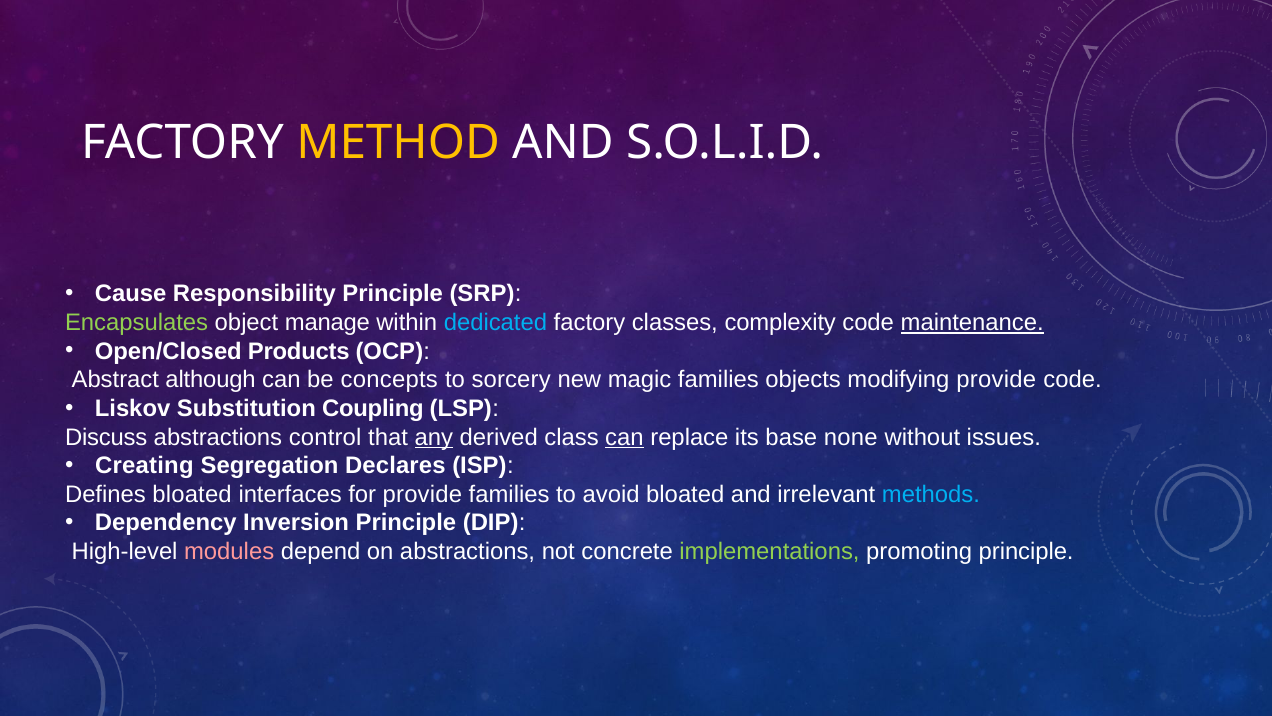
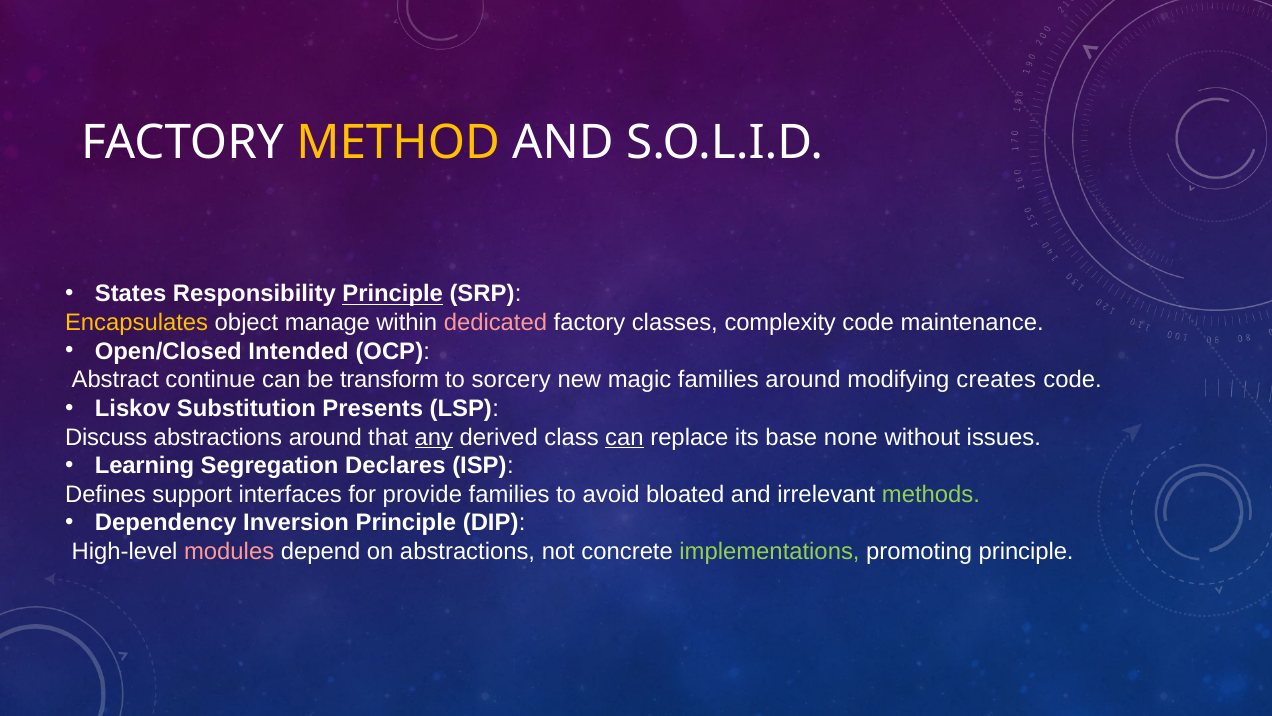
Cause: Cause -> States
Principle at (393, 294) underline: none -> present
Encapsulates colour: light green -> yellow
dedicated colour: light blue -> pink
maintenance underline: present -> none
Products: Products -> Intended
although: although -> continue
concepts: concepts -> transform
families objects: objects -> around
modifying provide: provide -> creates
Coupling: Coupling -> Presents
abstractions control: control -> around
Creating: Creating -> Learning
Defines bloated: bloated -> support
methods colour: light blue -> light green
